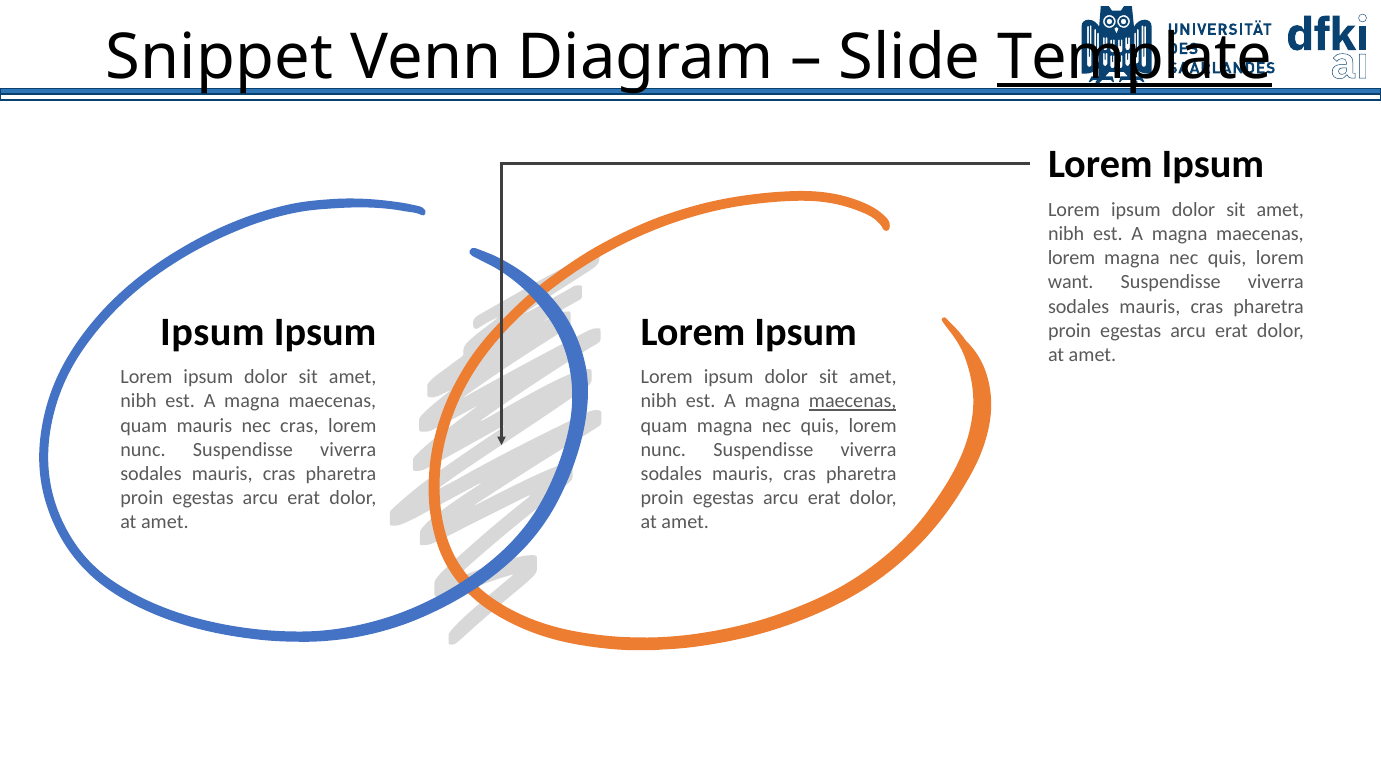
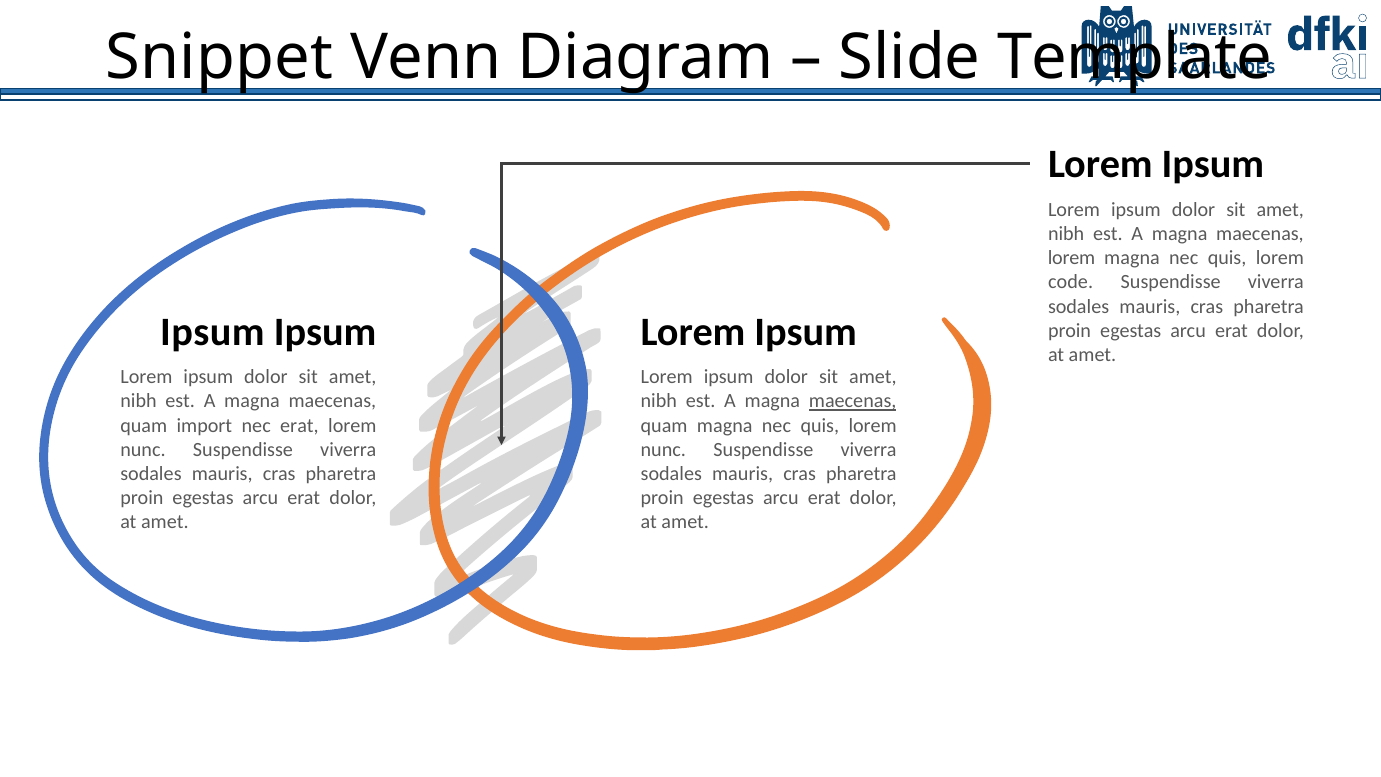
Template underline: present -> none
want: want -> code
quam mauris: mauris -> import
nec cras: cras -> erat
